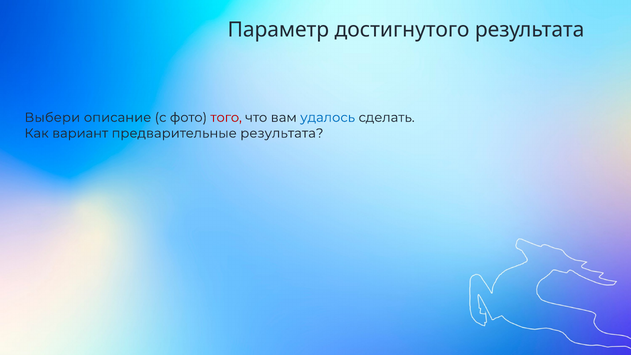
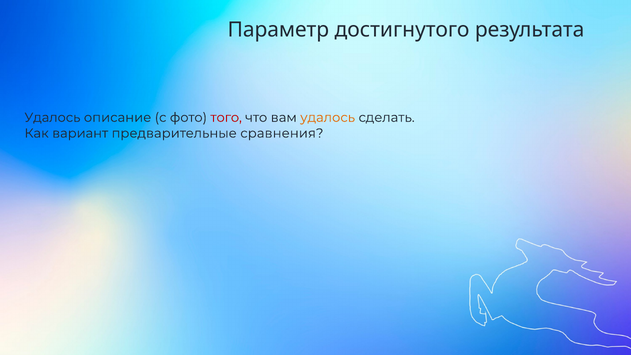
Выбери at (52, 117): Выбери -> Удалось
удалось at (328, 117) colour: blue -> orange
предварительные результата: результата -> сравнения
